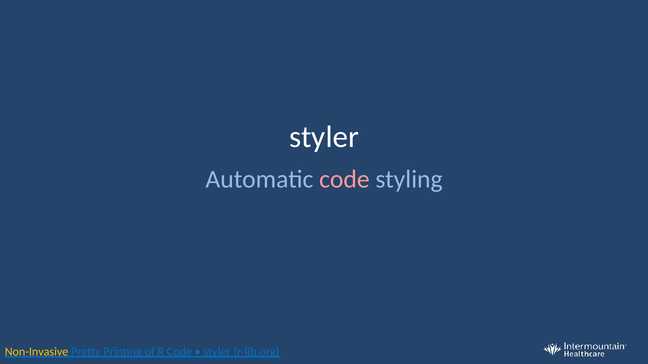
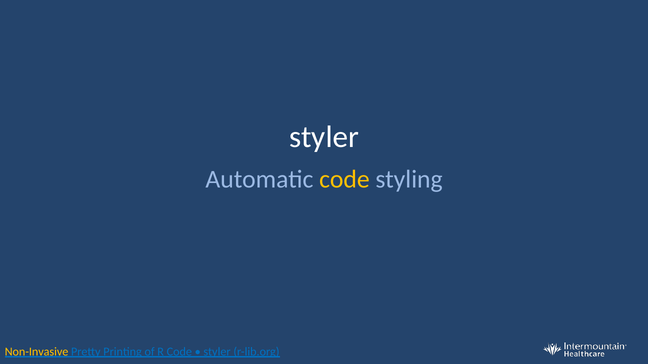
code at (344, 180) colour: pink -> yellow
